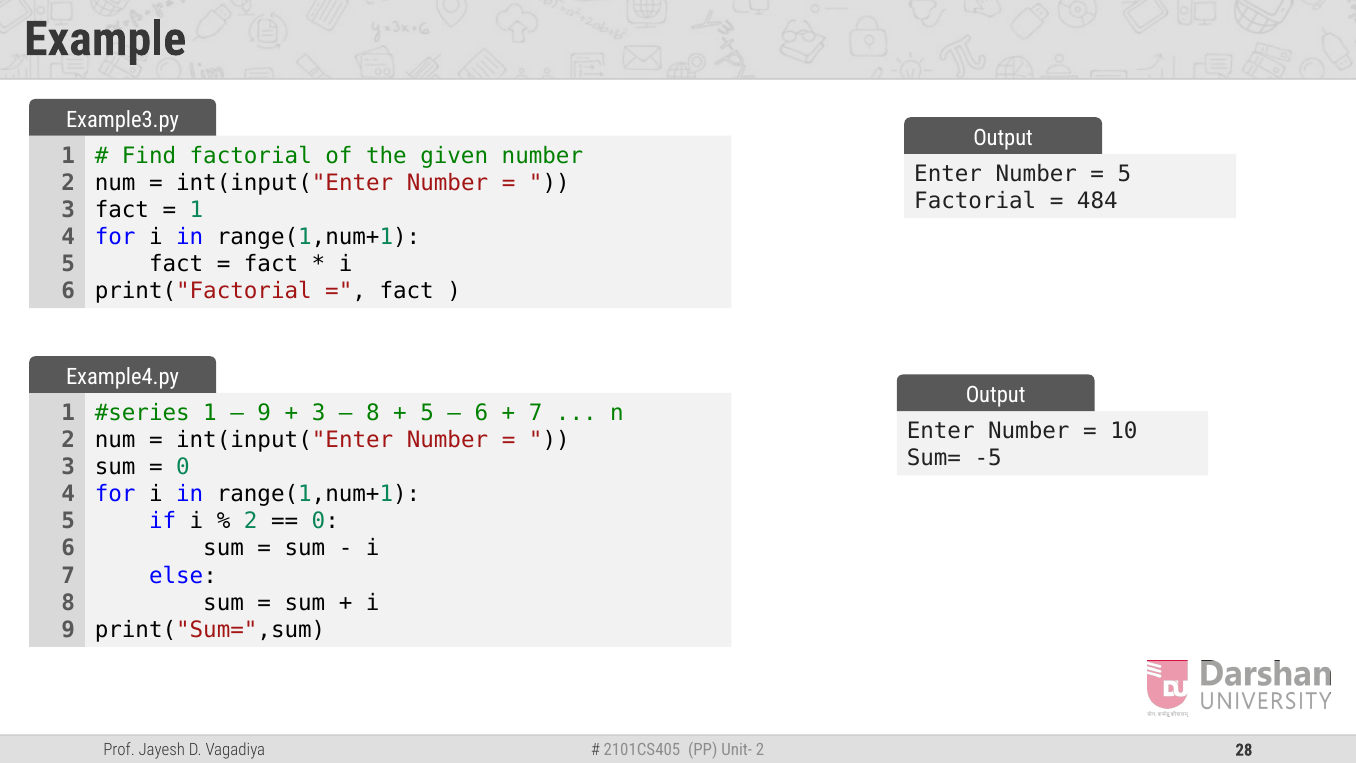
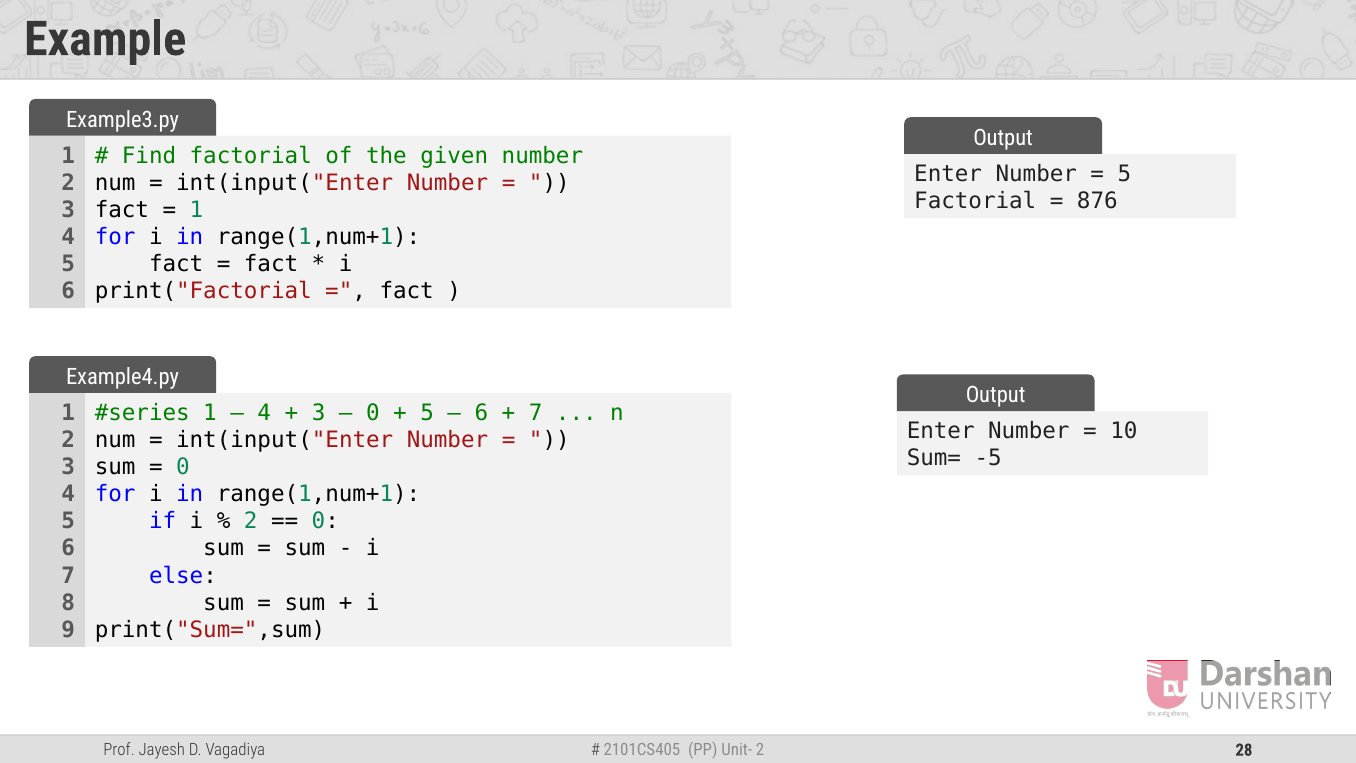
484: 484 -> 876
9 at (264, 413): 9 -> 4
8 at (373, 413): 8 -> 0
